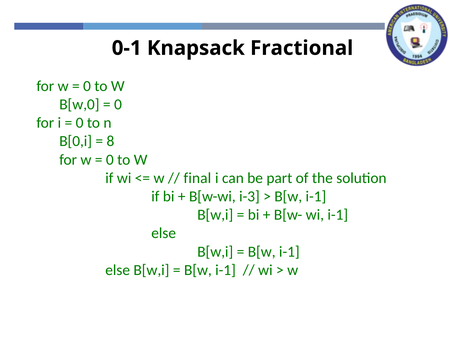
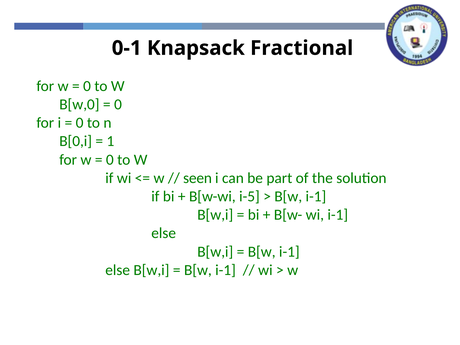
8: 8 -> 1
final: final -> seen
i-3: i-3 -> i-5
